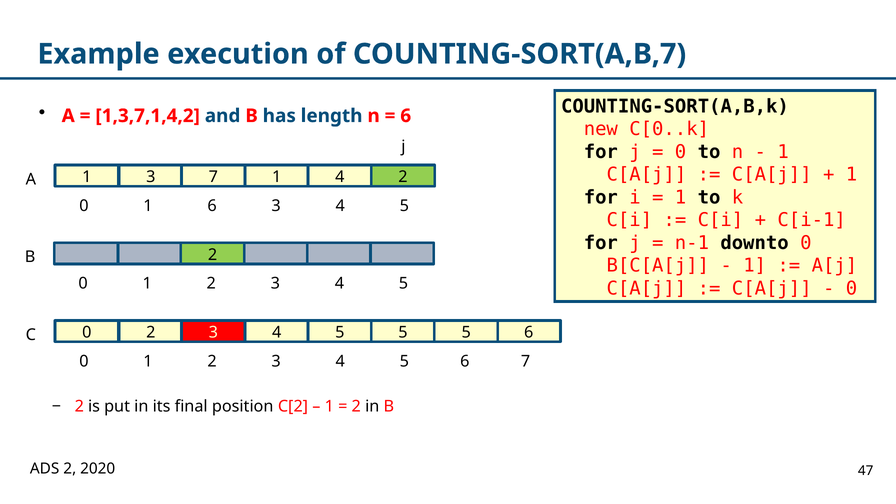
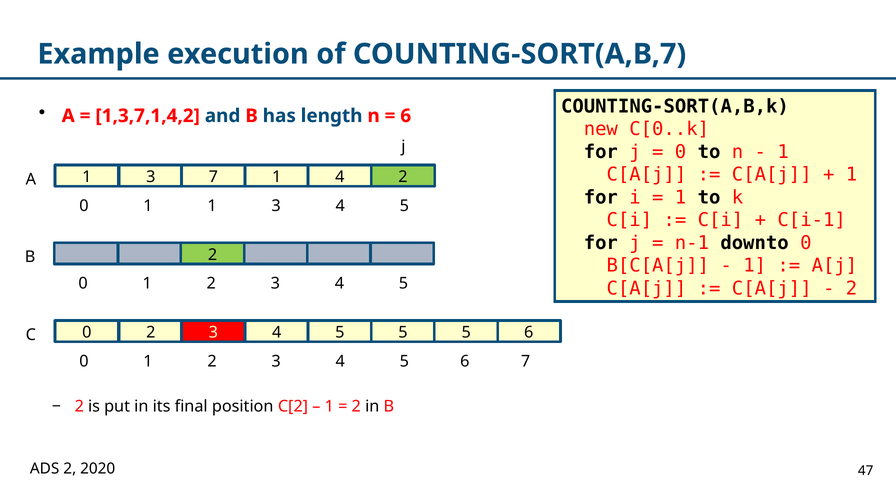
1 6: 6 -> 1
0 at (852, 288): 0 -> 2
